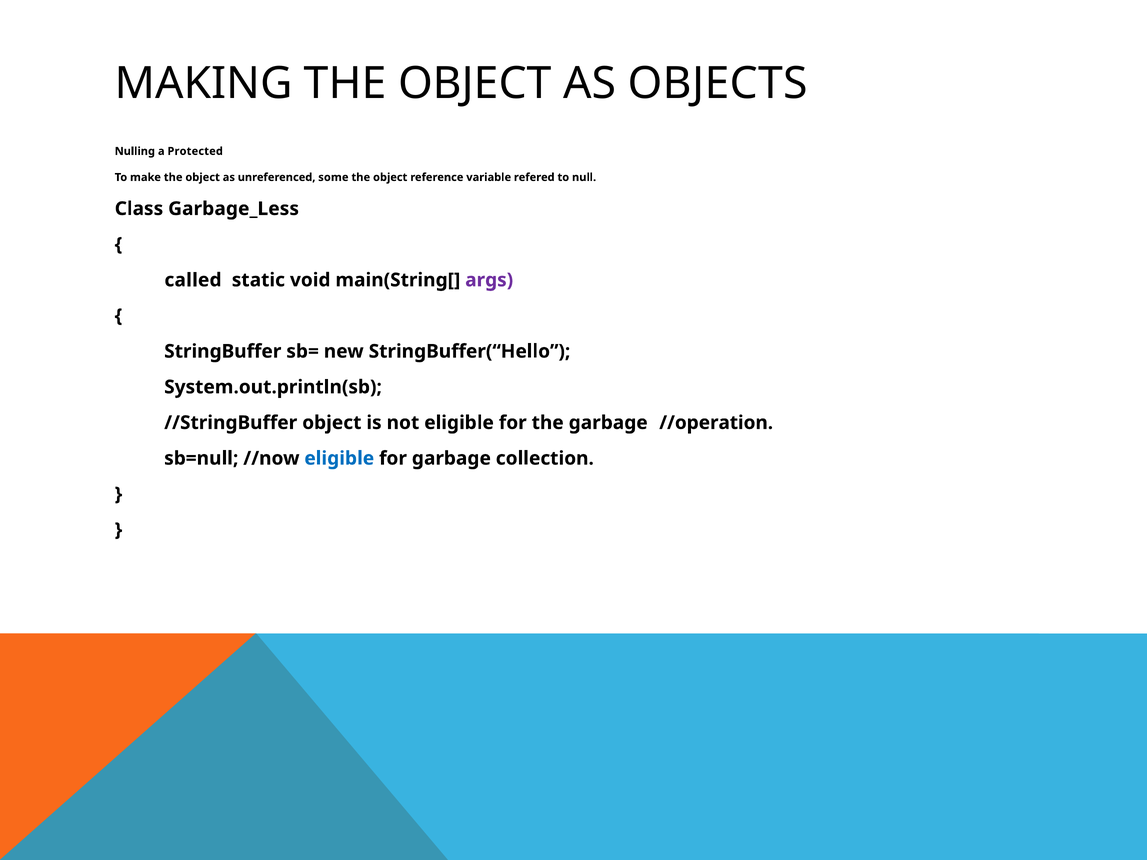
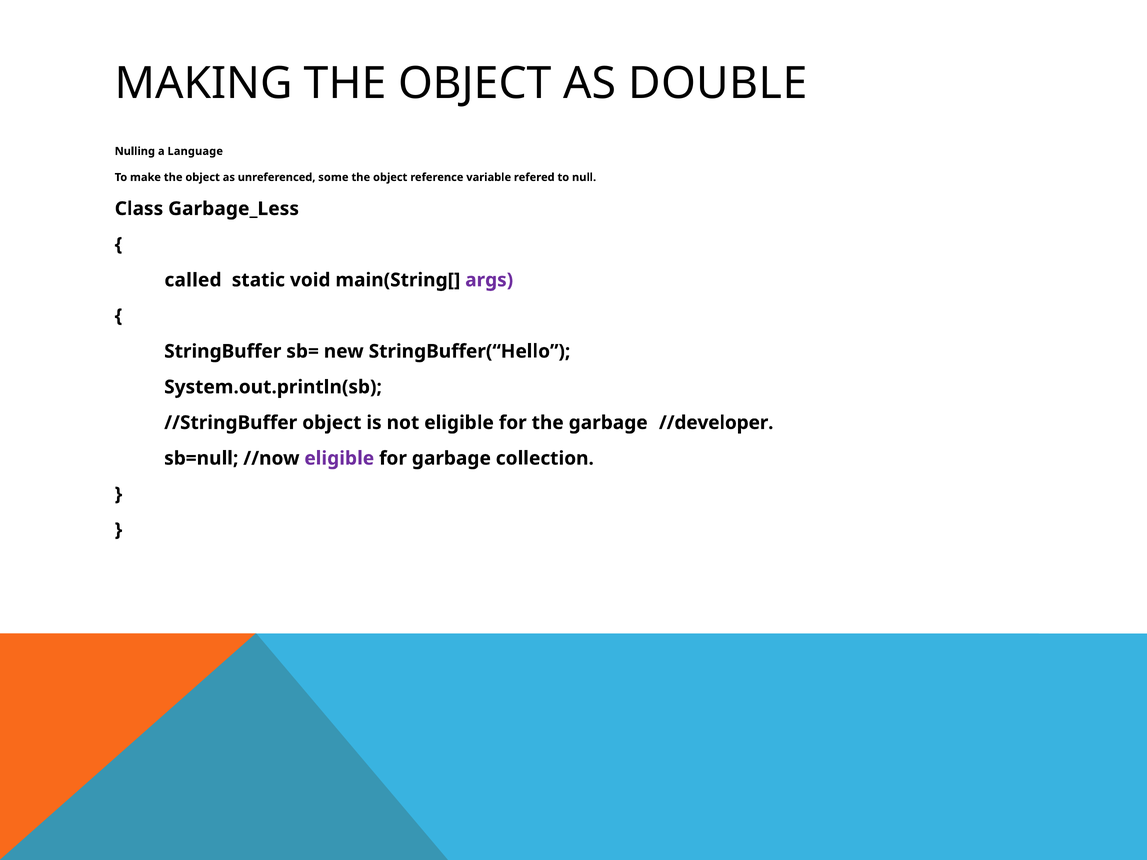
OBJECTS: OBJECTS -> DOUBLE
Protected: Protected -> Language
//operation: //operation -> //developer
eligible at (339, 459) colour: blue -> purple
